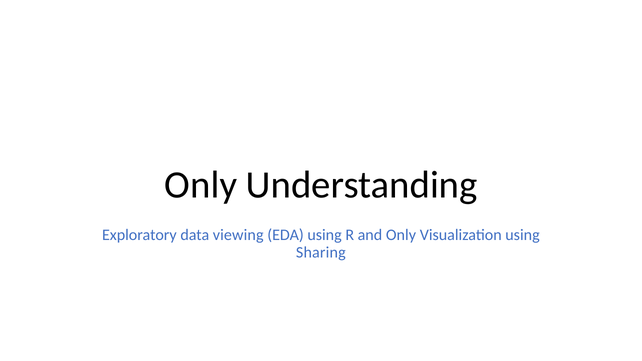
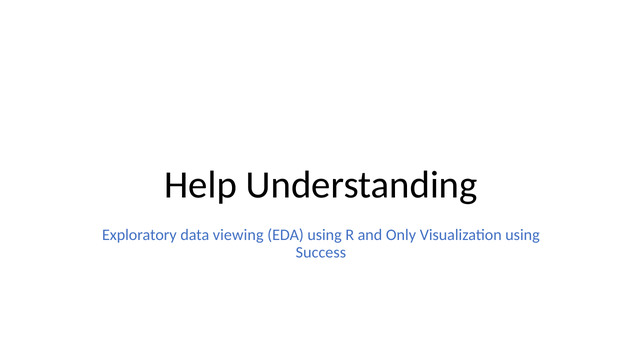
Only at (201, 185): Only -> Help
Sharing: Sharing -> Success
